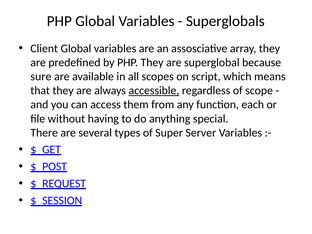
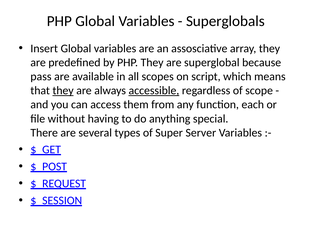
Client: Client -> Insert
sure: sure -> pass
they at (63, 91) underline: none -> present
